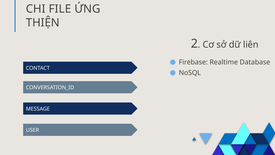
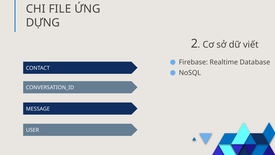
THIỆN: THIỆN -> DỰNG
liên: liên -> viết
